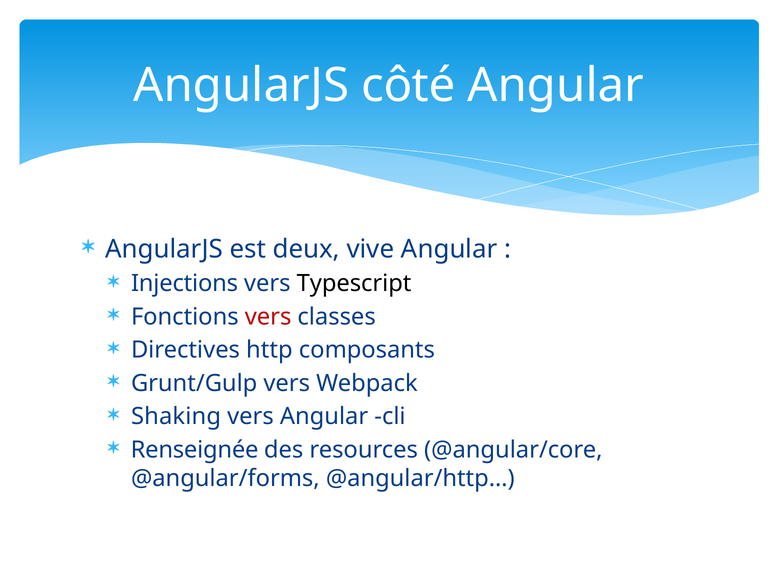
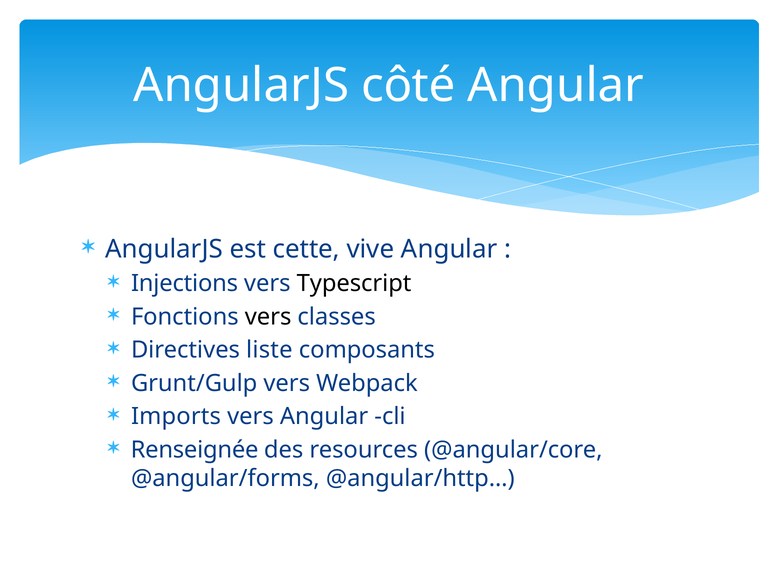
deux: deux -> cette
vers at (268, 317) colour: red -> black
http: http -> liste
Shaking: Shaking -> Imports
